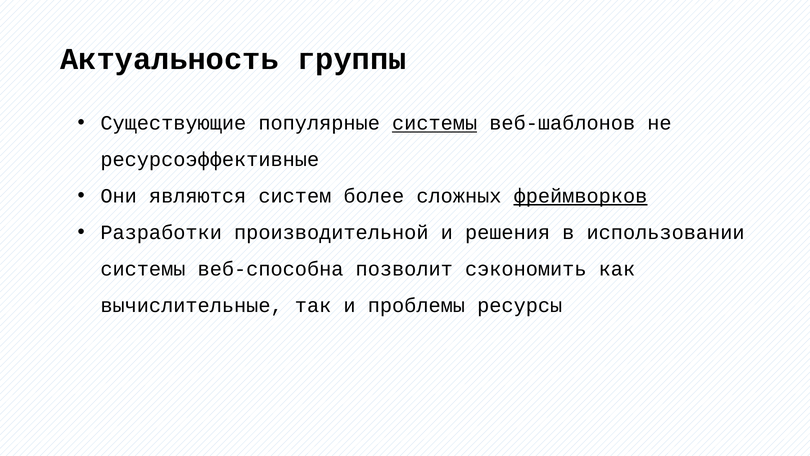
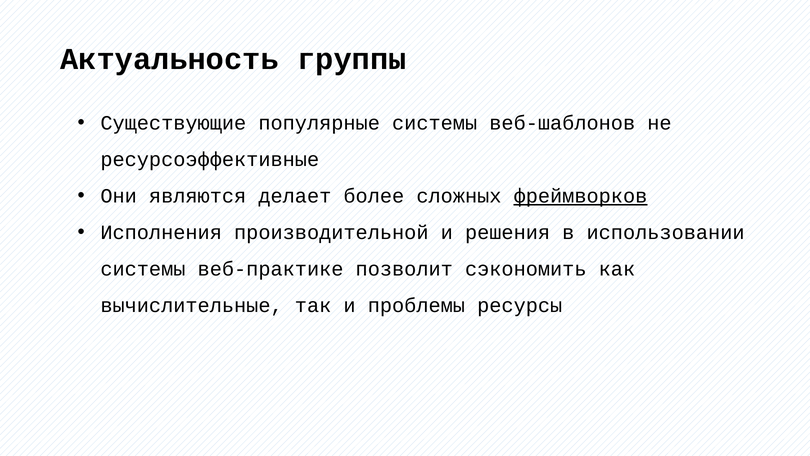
системы at (435, 123) underline: present -> none
систем: систем -> делает
Разработки: Разработки -> Исполнения
веб-способна: веб-способна -> веб-практике
